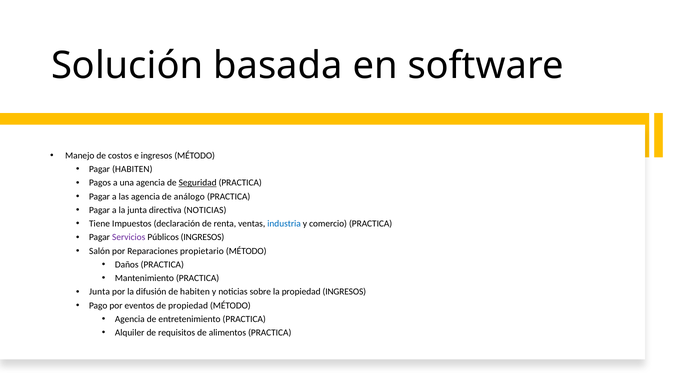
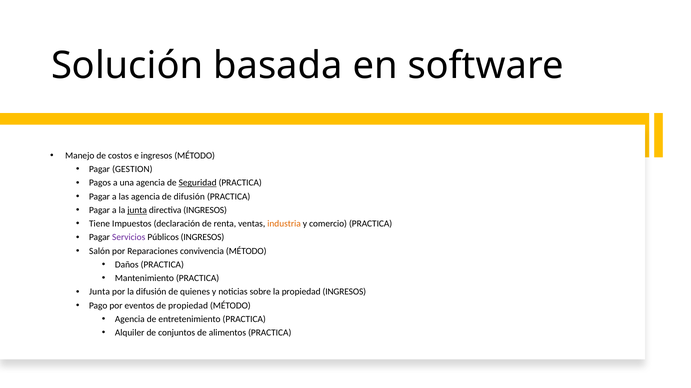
Pagar HABITEN: HABITEN -> GESTION
de análogo: análogo -> difusión
junta at (137, 210) underline: none -> present
directiva NOTICIAS: NOTICIAS -> INGRESOS
industria colour: blue -> orange
propietario: propietario -> convivencia
de habiten: habiten -> quienes
requisitos: requisitos -> conjuntos
